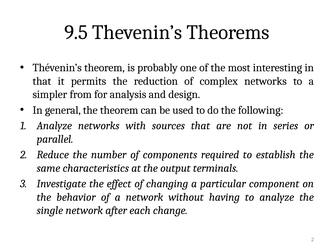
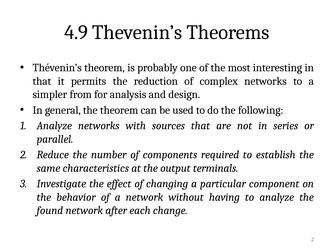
9.5: 9.5 -> 4.9
single: single -> found
